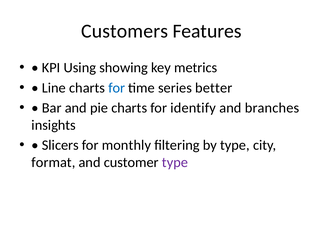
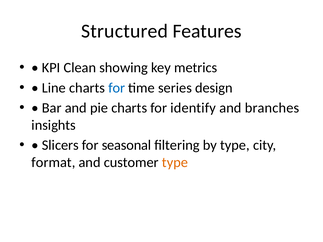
Customers: Customers -> Structured
Using: Using -> Clean
better: better -> design
monthly: monthly -> seasonal
type at (175, 163) colour: purple -> orange
